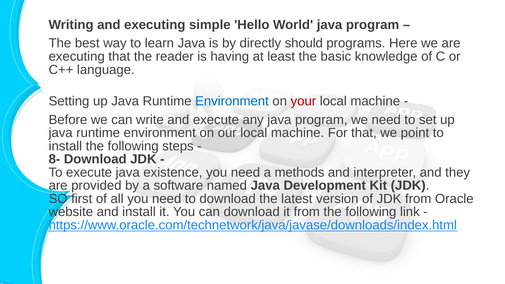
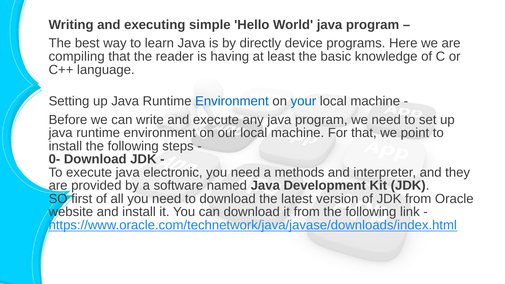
should: should -> device
executing at (77, 56): executing -> compiling
your colour: red -> blue
8-: 8- -> 0-
existence: existence -> electronic
